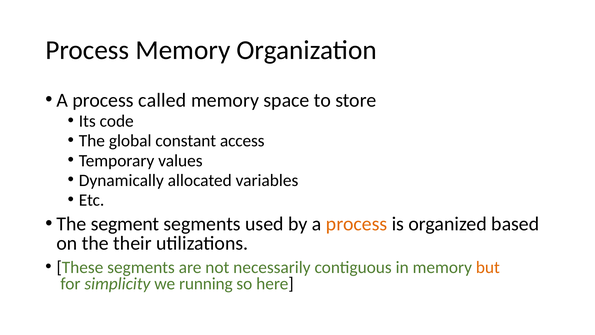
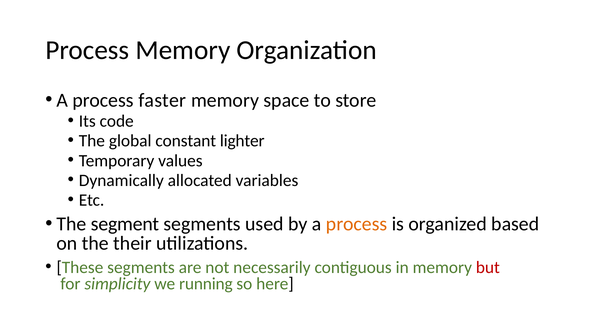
called: called -> faster
access: access -> lighter
but colour: orange -> red
